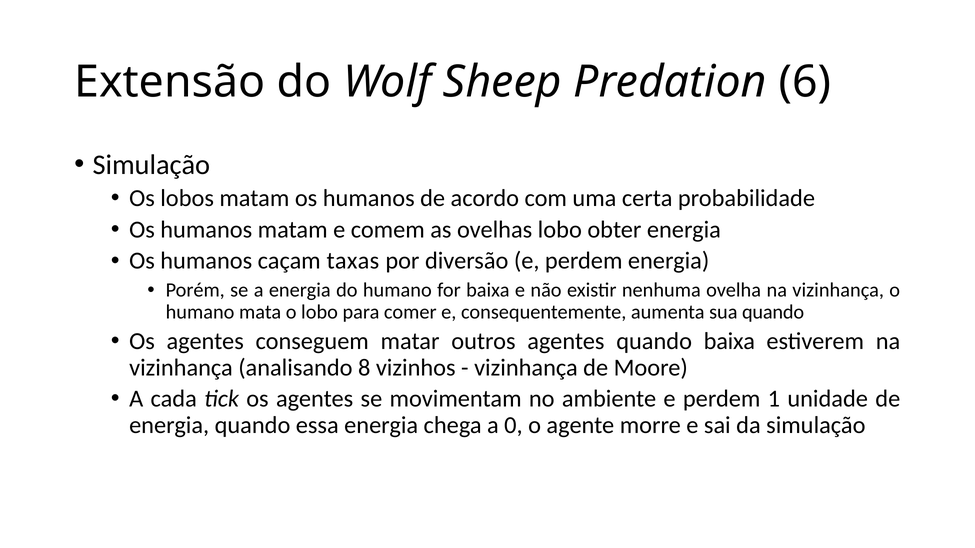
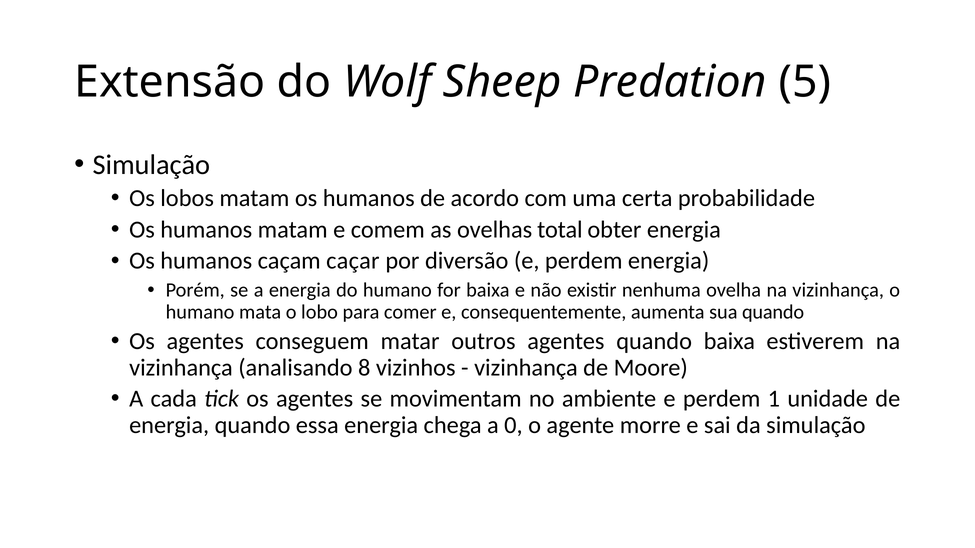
6: 6 -> 5
ovelhas lobo: lobo -> total
taxas: taxas -> caçar
